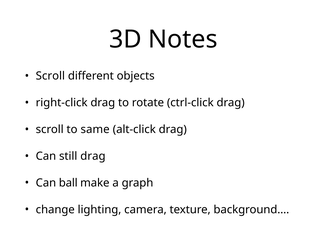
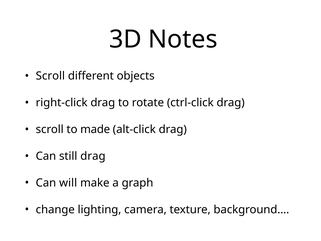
same: same -> made
ball: ball -> will
